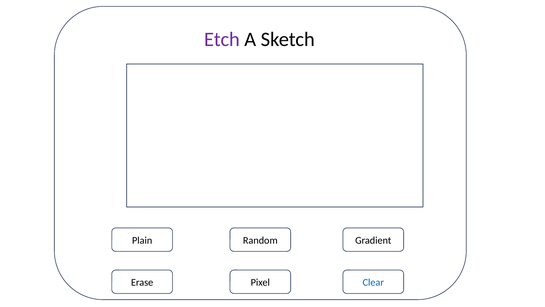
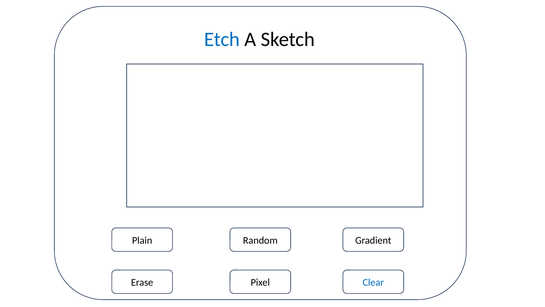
Etch colour: purple -> blue
